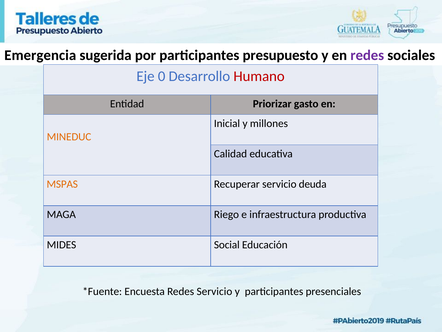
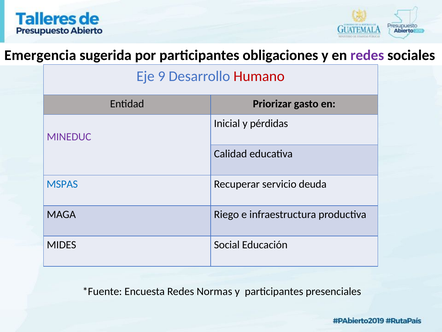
presupuesto: presupuesto -> obligaciones
0: 0 -> 9
millones: millones -> pérdidas
MINEDUC colour: orange -> purple
MSPAS colour: orange -> blue
Redes Servicio: Servicio -> Normas
